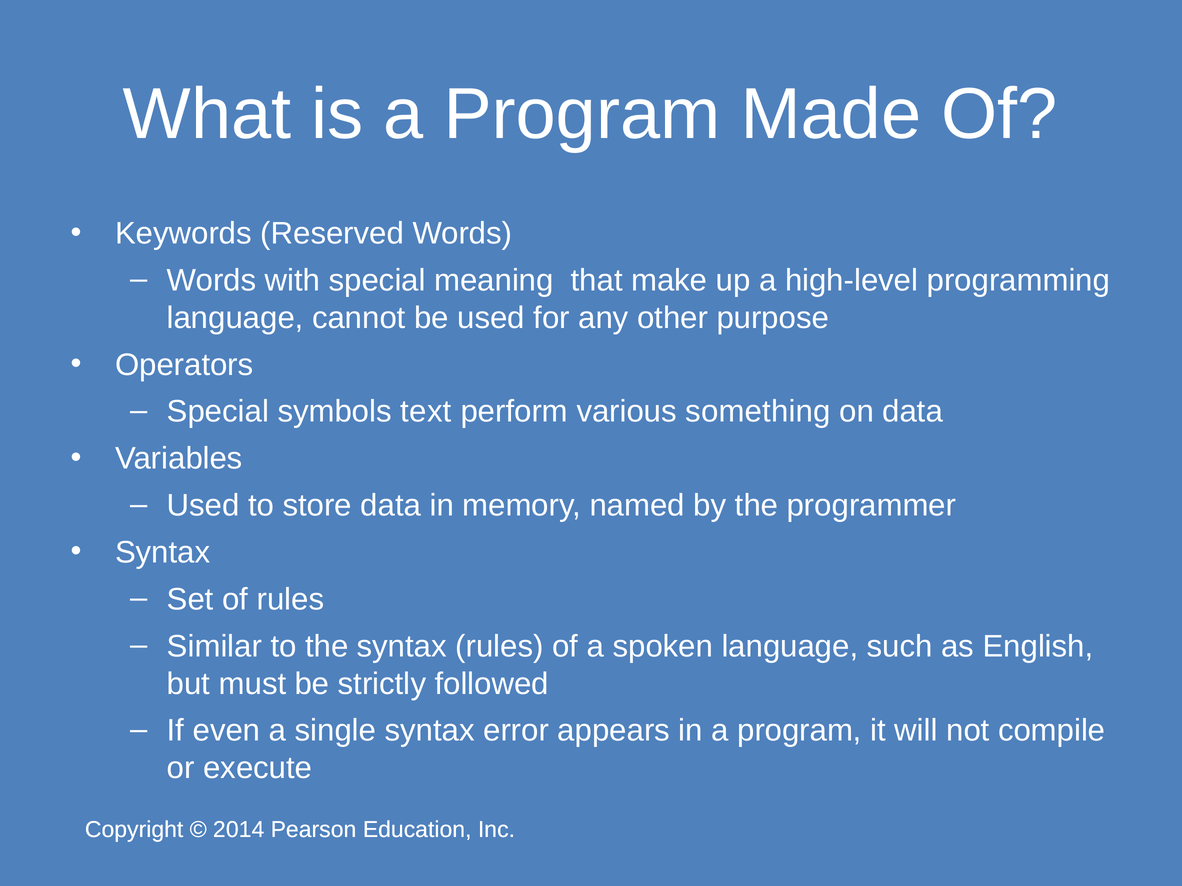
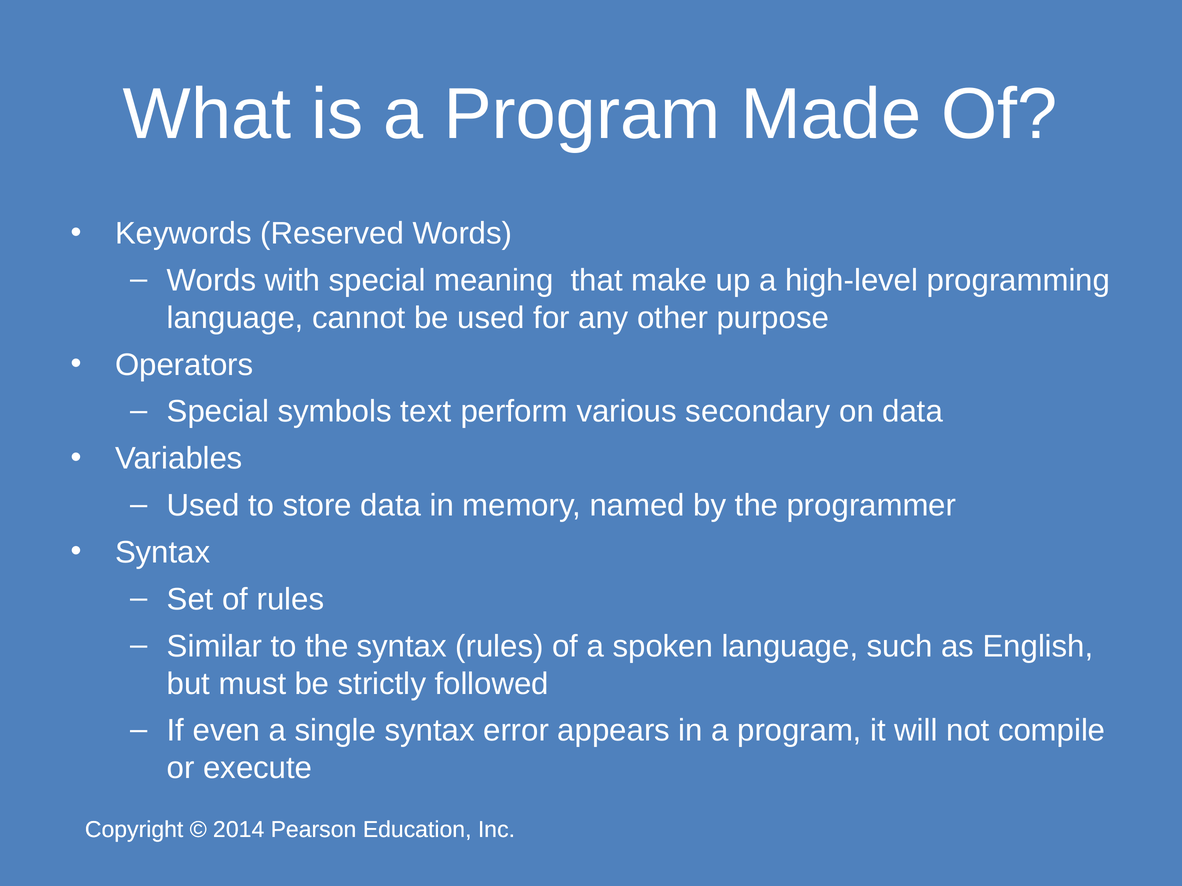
something: something -> secondary
